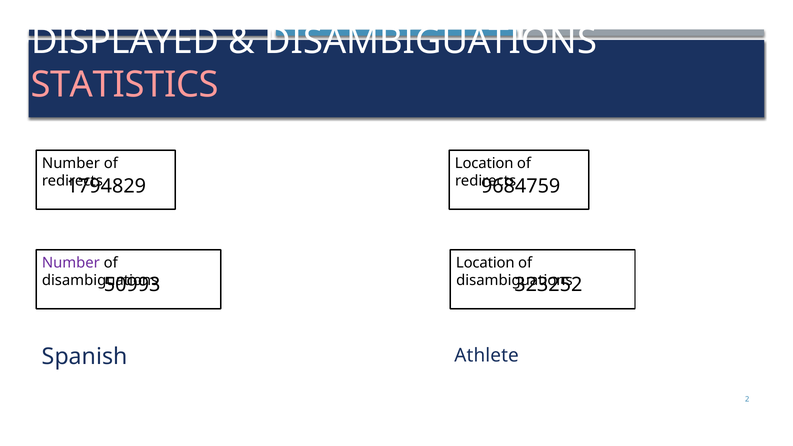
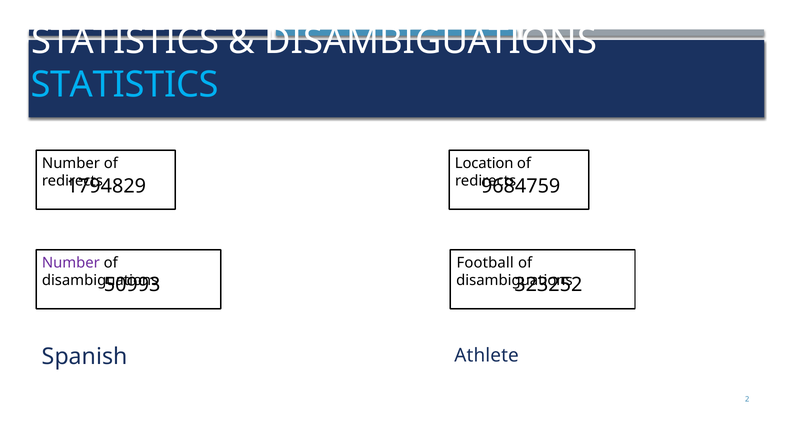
DISPLAYED at (125, 41): DISPLAYED -> STATISTICS
STATISTICS at (125, 85) colour: pink -> light blue
Location at (485, 263): Location -> Football
